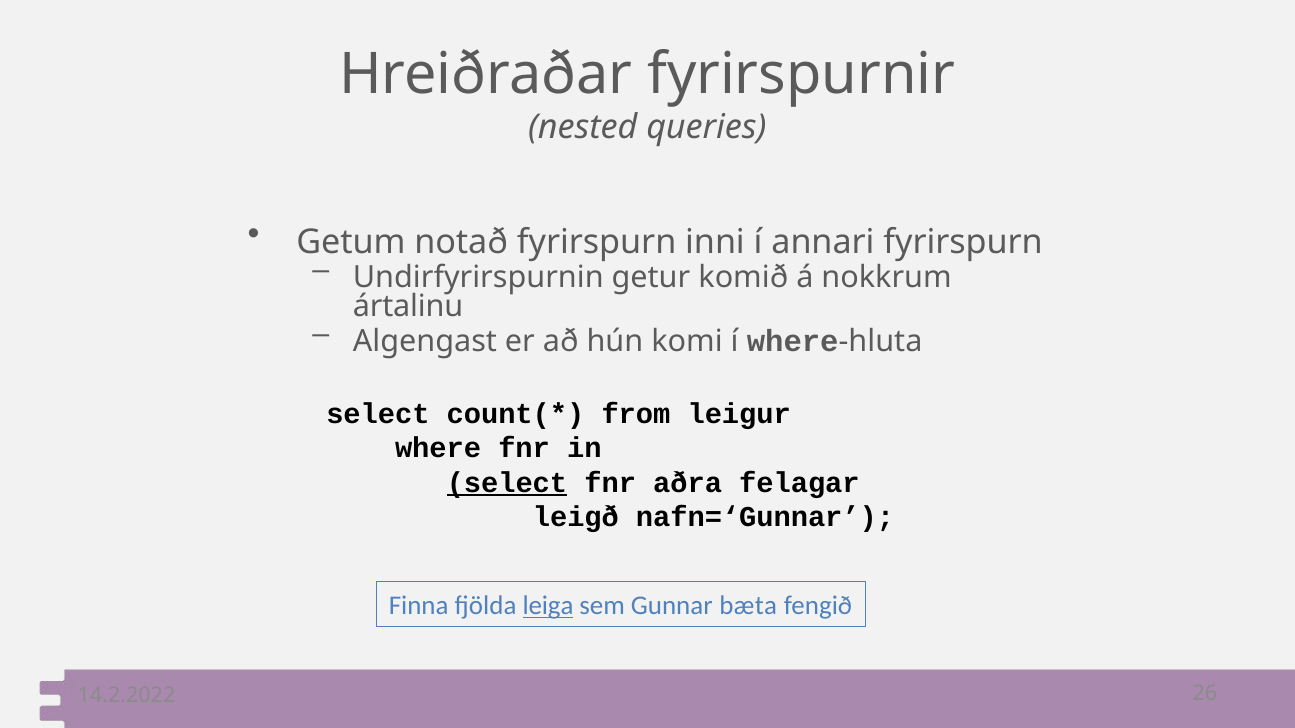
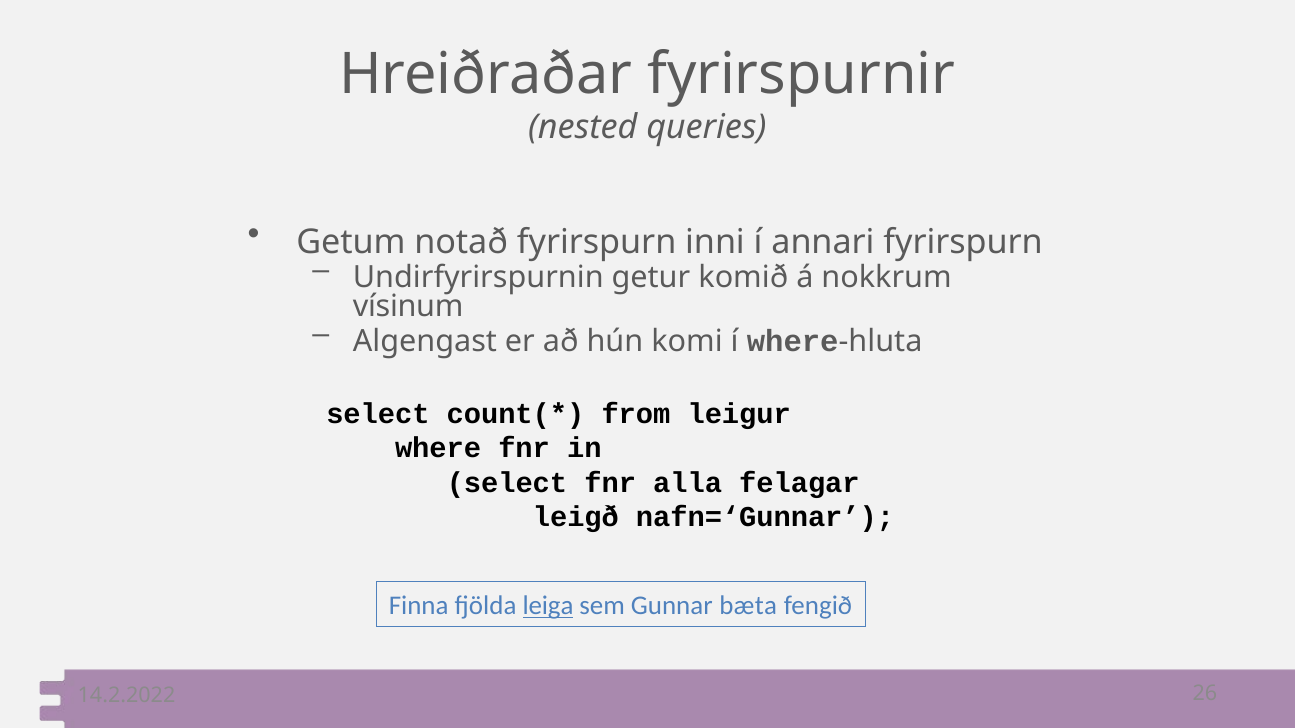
ártalinu: ártalinu -> vísinum
select at (507, 483) underline: present -> none
aðra: aðra -> alla
